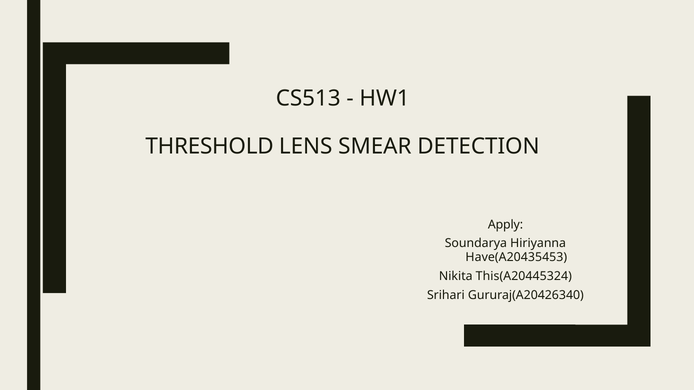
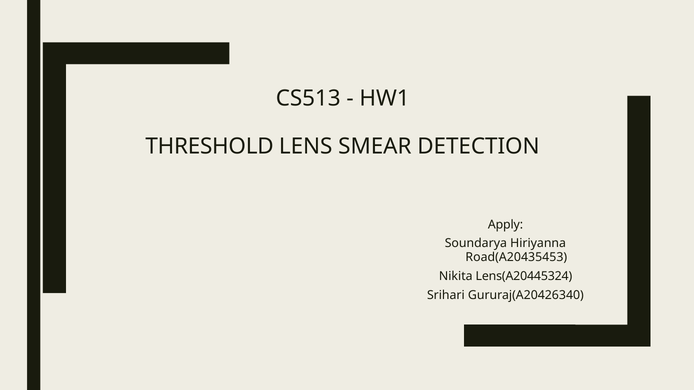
Have(A20435453: Have(A20435453 -> Road(A20435453
This(A20445324: This(A20445324 -> Lens(A20445324
